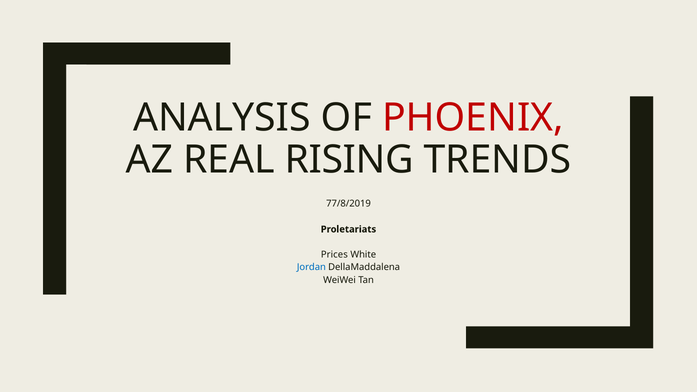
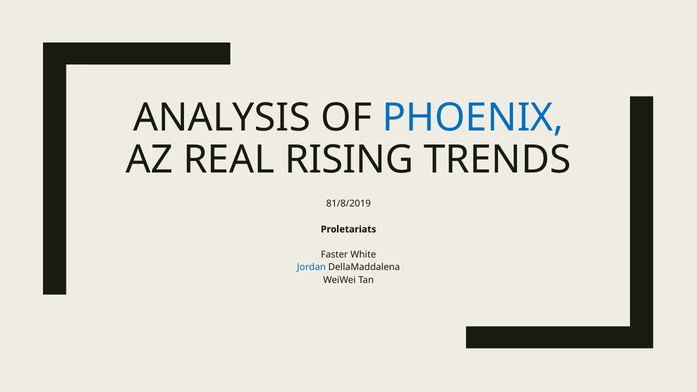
PHOENIX colour: red -> blue
77/8/2019: 77/8/2019 -> 81/8/2019
Prices: Prices -> Faster
